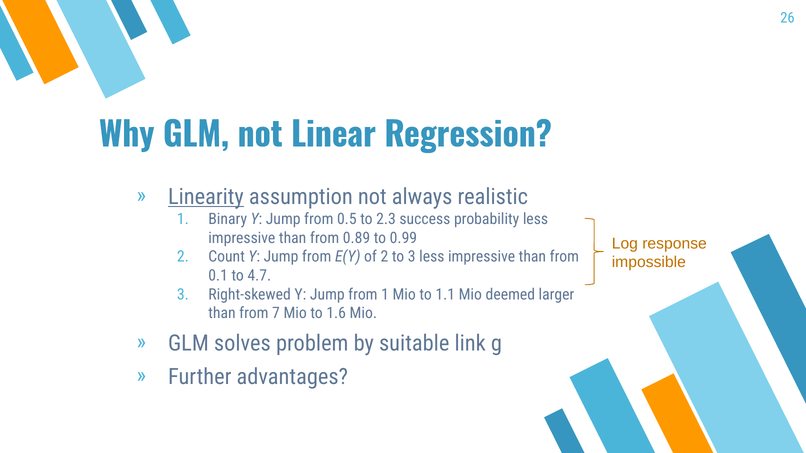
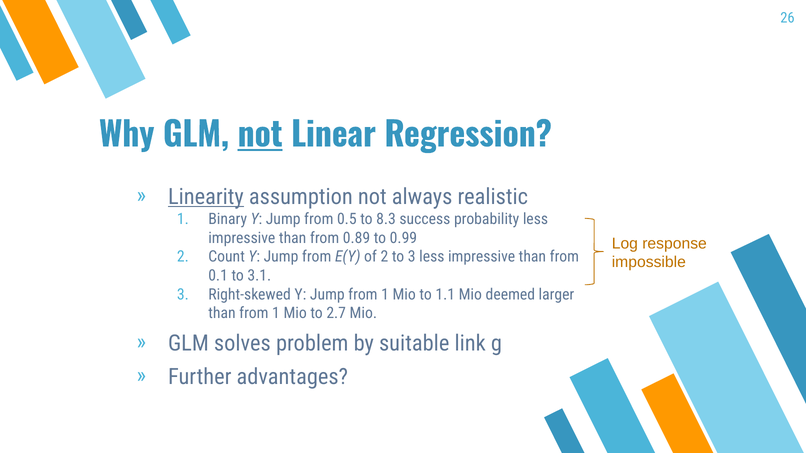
not at (260, 135) underline: none -> present
2.3: 2.3 -> 8.3
4.7: 4.7 -> 3.1
than from 7: 7 -> 1
1.6: 1.6 -> 2.7
